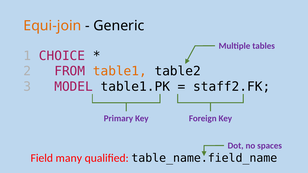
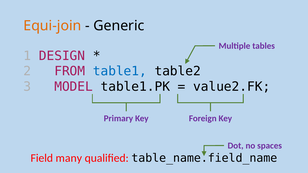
CHOICE: CHOICE -> DESIGN
table1 colour: orange -> blue
staff2.FK: staff2.FK -> value2.FK
